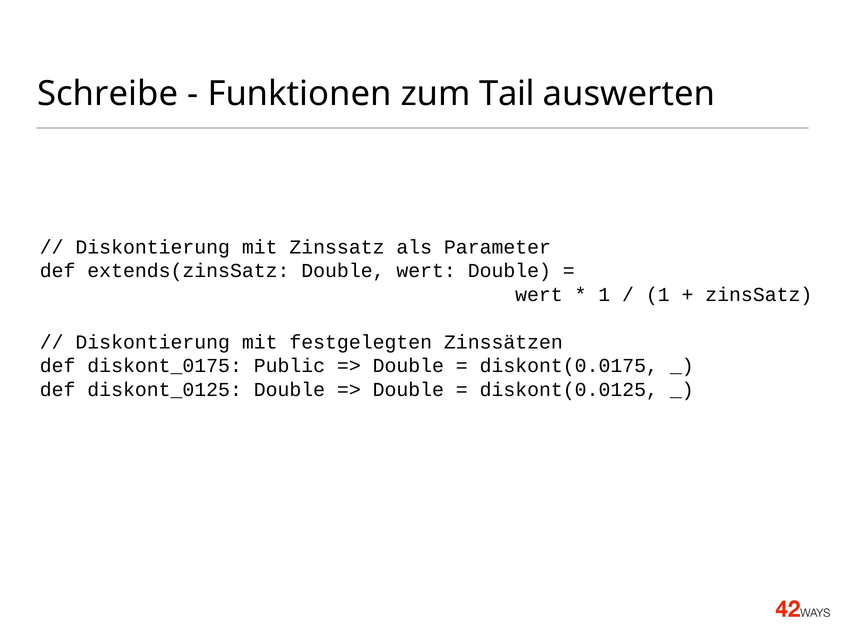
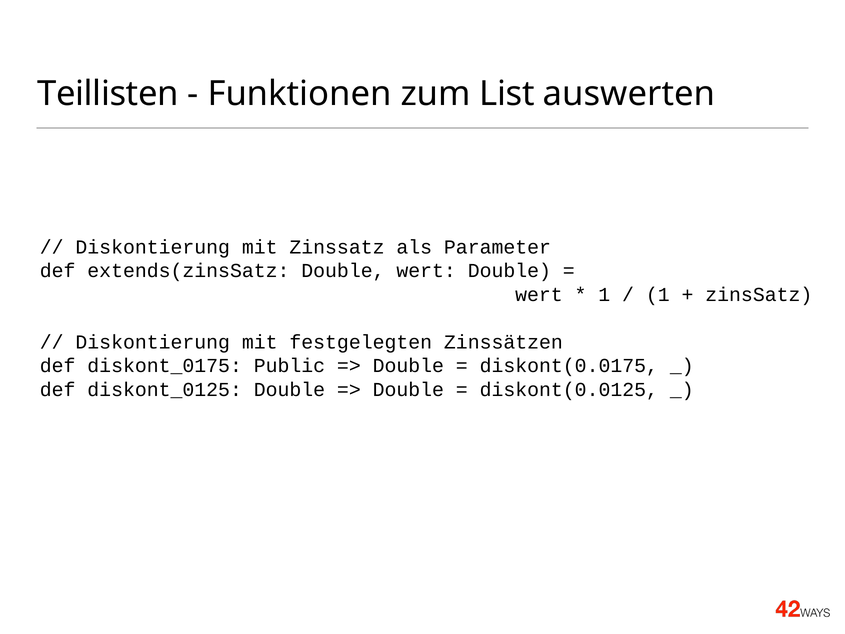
Schreibe: Schreibe -> Teillisten
Tail: Tail -> List
